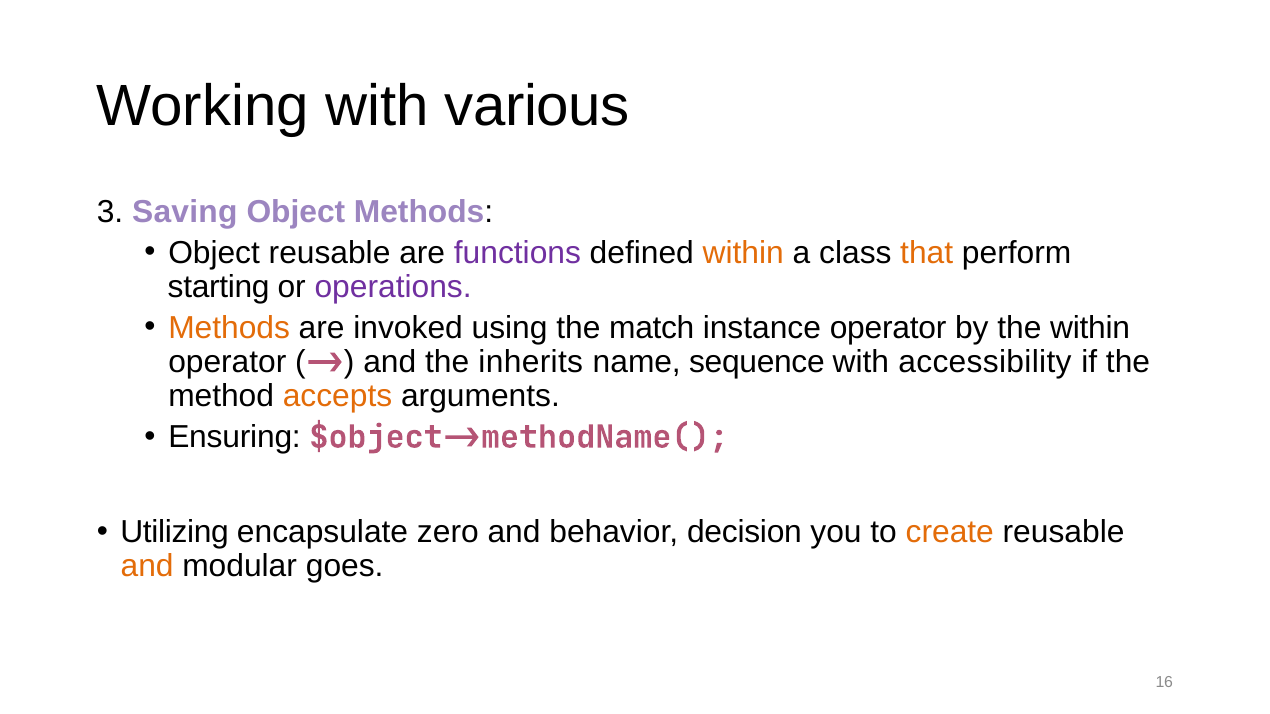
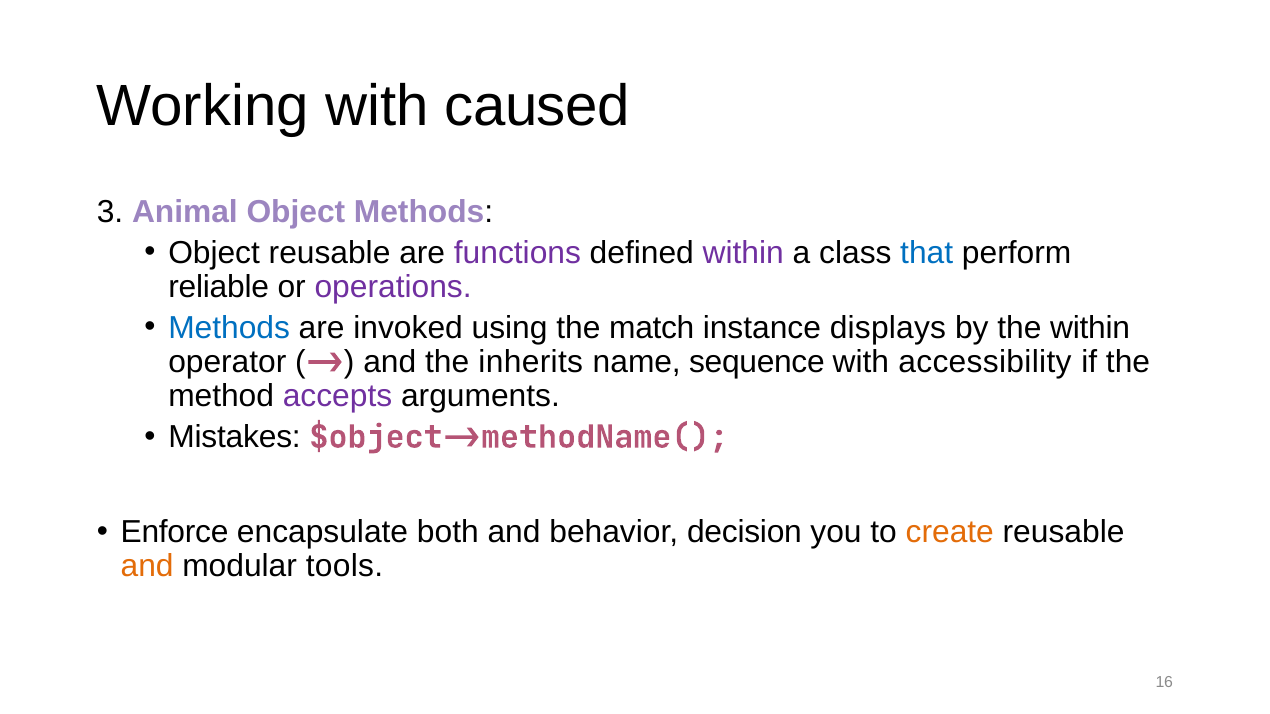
various: various -> caused
Saving: Saving -> Animal
within at (743, 253) colour: orange -> purple
that colour: orange -> blue
starting: starting -> reliable
Methods at (229, 328) colour: orange -> blue
instance operator: operator -> displays
accepts colour: orange -> purple
Ensuring: Ensuring -> Mistakes
Utilizing: Utilizing -> Enforce
zero: zero -> both
goes: goes -> tools
